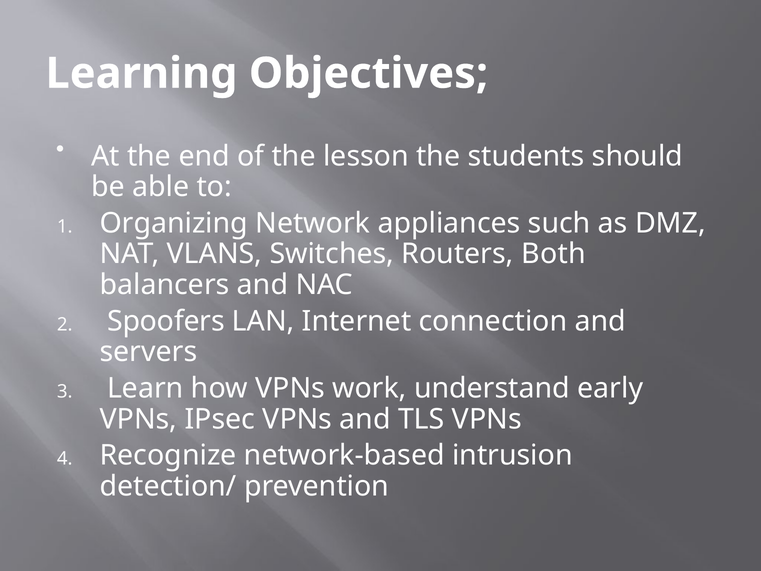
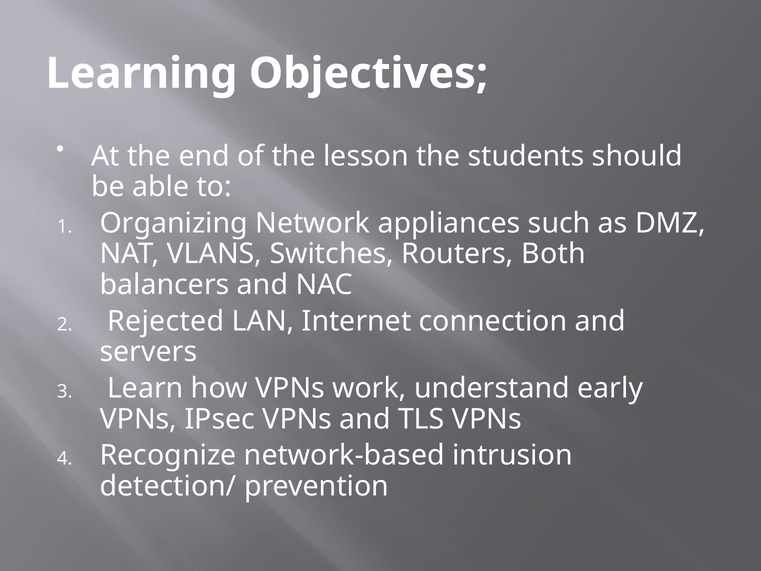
Spoofers: Spoofers -> Rejected
